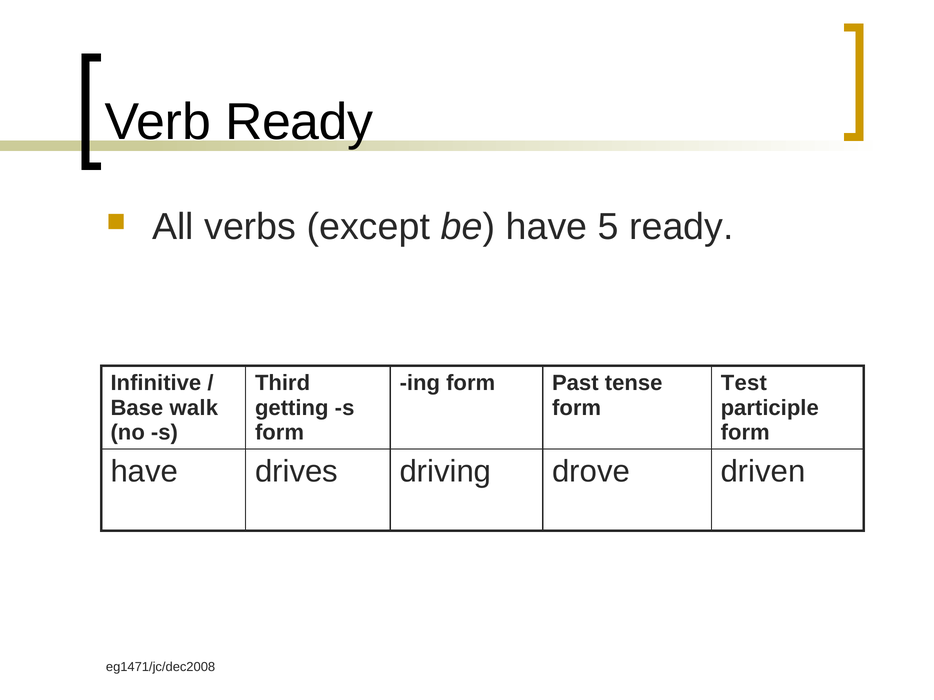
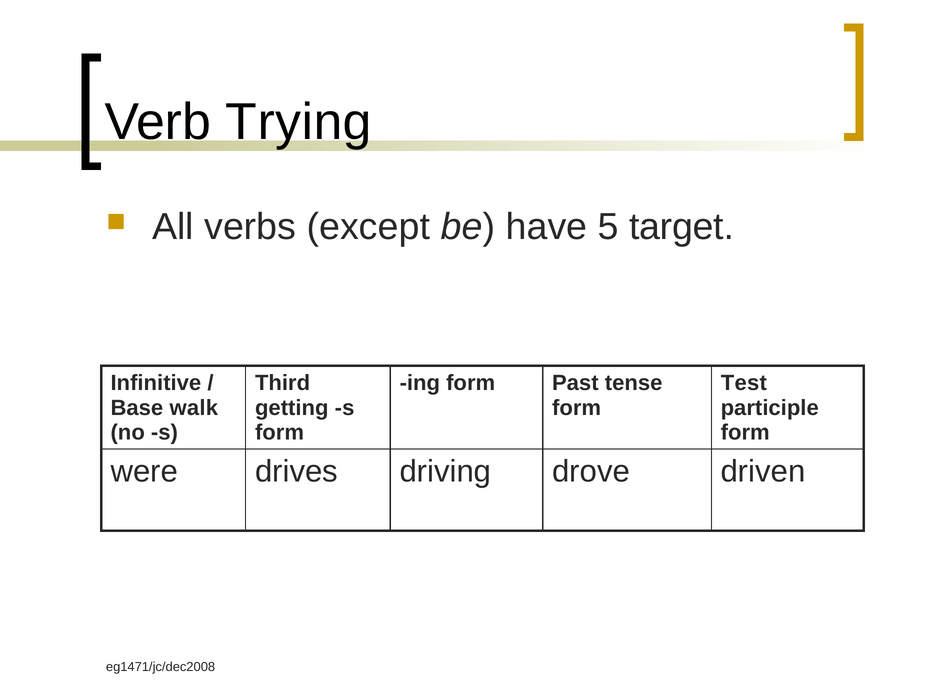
Verb Ready: Ready -> Trying
5 ready: ready -> target
have at (144, 472): have -> were
